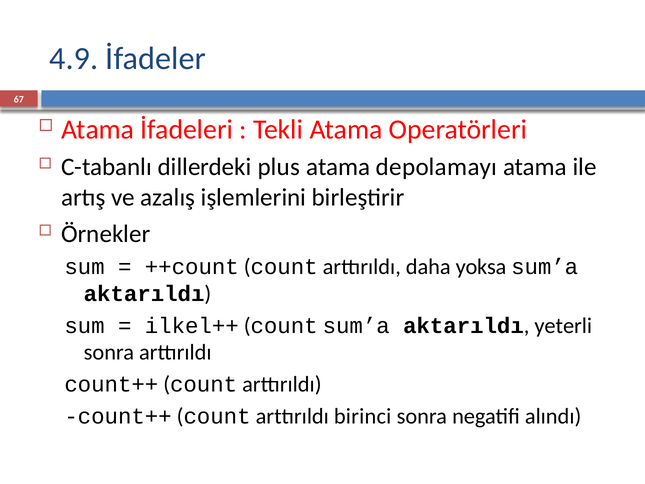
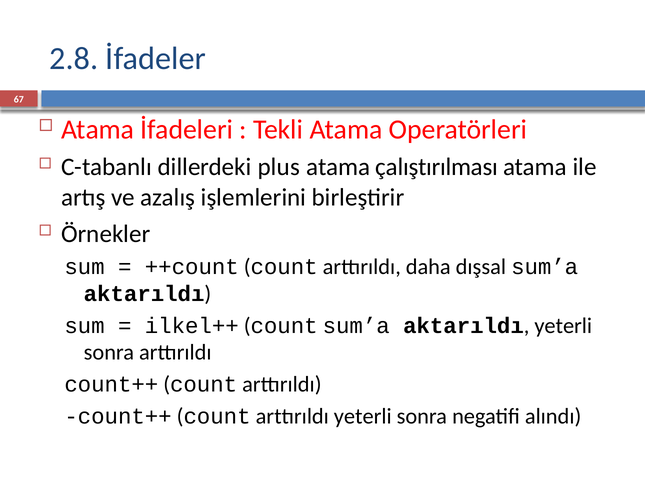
4.9: 4.9 -> 2.8
depolamayı: depolamayı -> çalıştırılması
yoksa: yoksa -> dışsal
arttırıldı birinci: birinci -> yeterli
